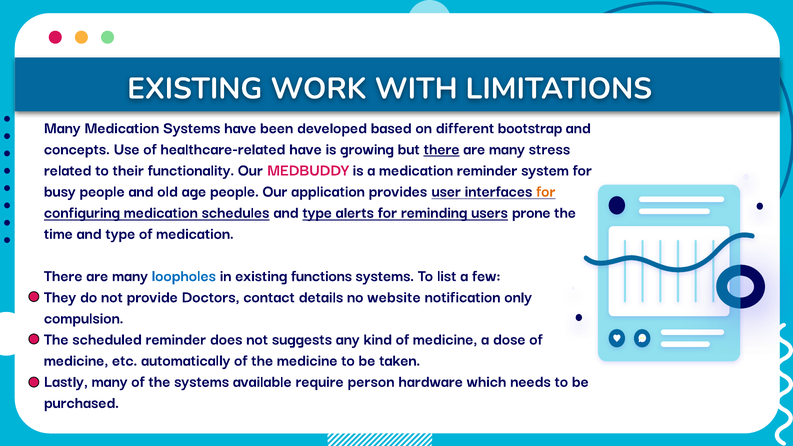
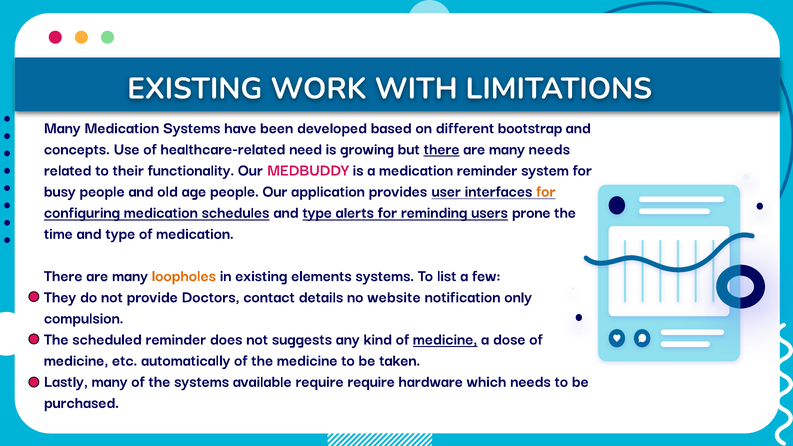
healthcare-related have: have -> need
many stress: stress -> needs
loopholes colour: blue -> orange
functions: functions -> elements
medicine at (445, 339) underline: none -> present
require person: person -> require
